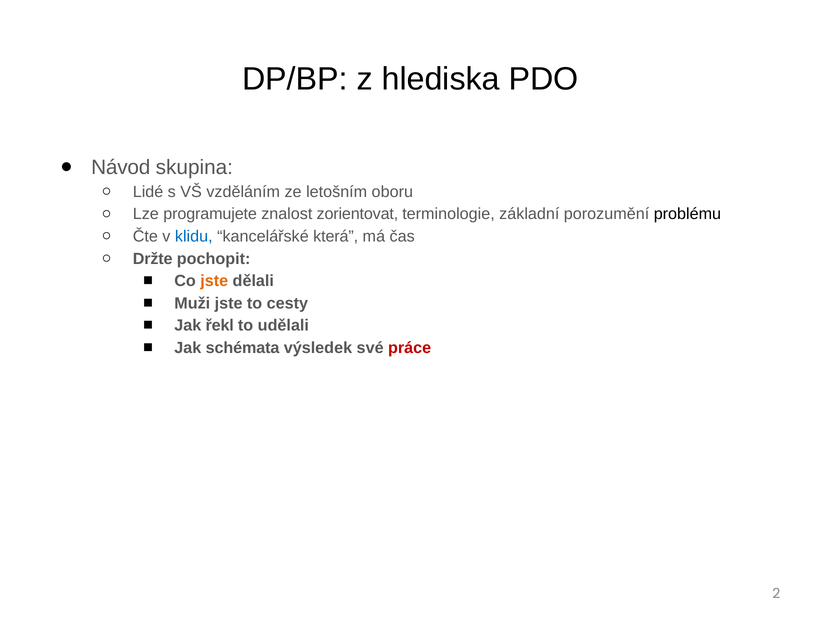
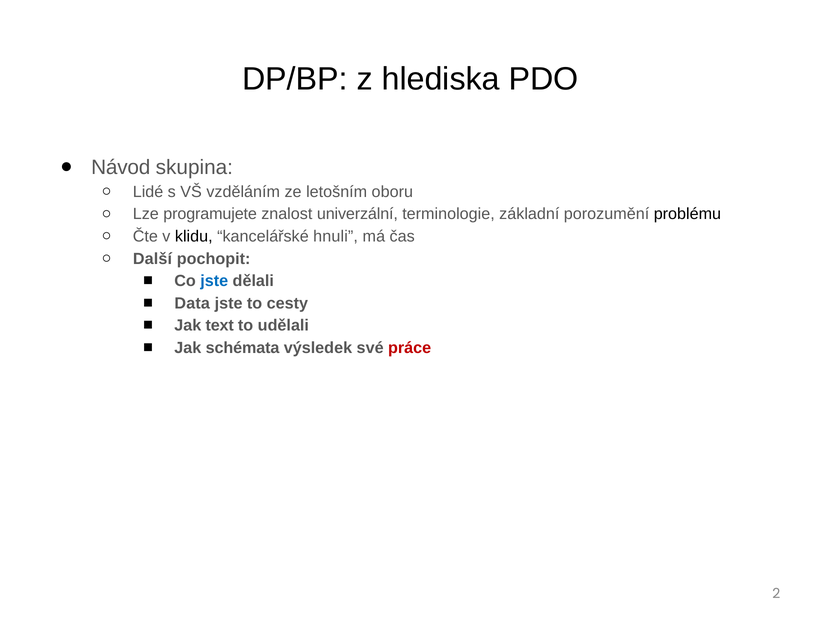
zorientovat: zorientovat -> univerzální
klidu colour: blue -> black
která: která -> hnuli
Držte: Držte -> Další
jste at (214, 281) colour: orange -> blue
Muži: Muži -> Data
řekl: řekl -> text
